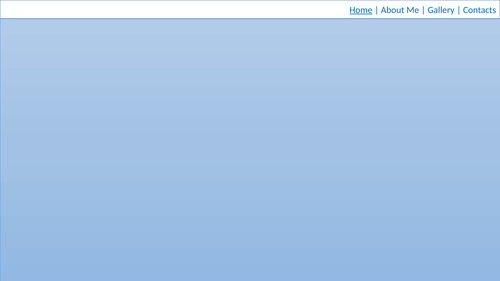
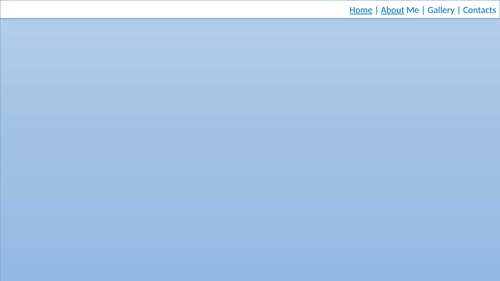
About underline: none -> present
